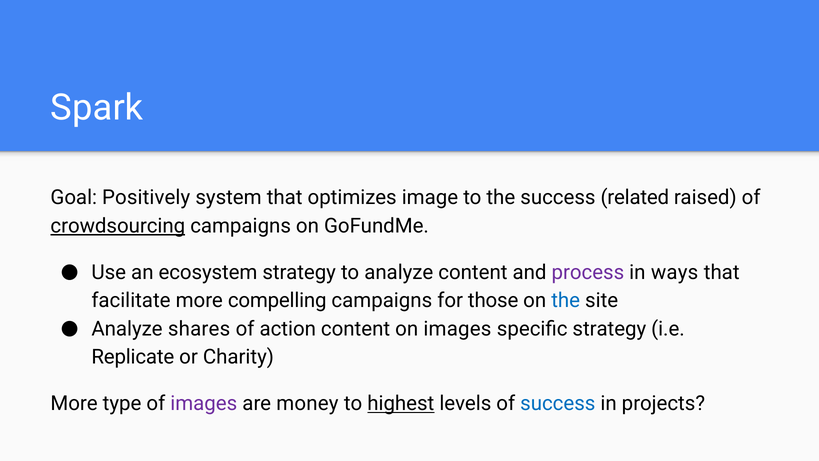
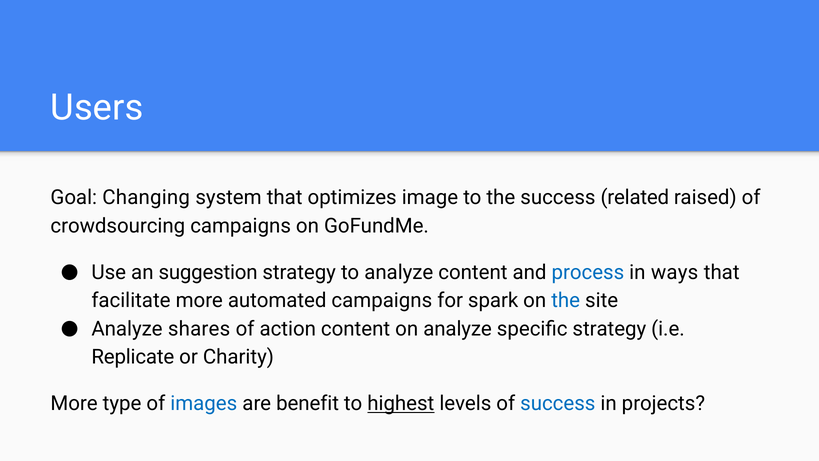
Spark: Spark -> Users
Positively: Positively -> Changing
crowdsourcing underline: present -> none
ecosystem: ecosystem -> suggestion
process colour: purple -> blue
compelling: compelling -> automated
those: those -> spark
on images: images -> analyze
images at (204, 403) colour: purple -> blue
money: money -> benefit
